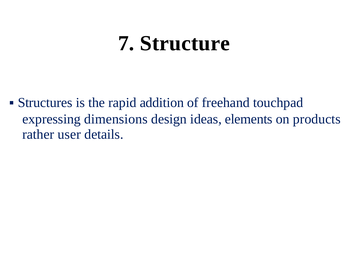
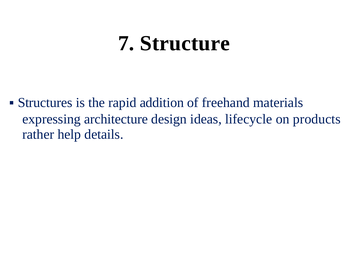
touchpad: touchpad -> materials
dimensions: dimensions -> architecture
elements: elements -> lifecycle
user: user -> help
